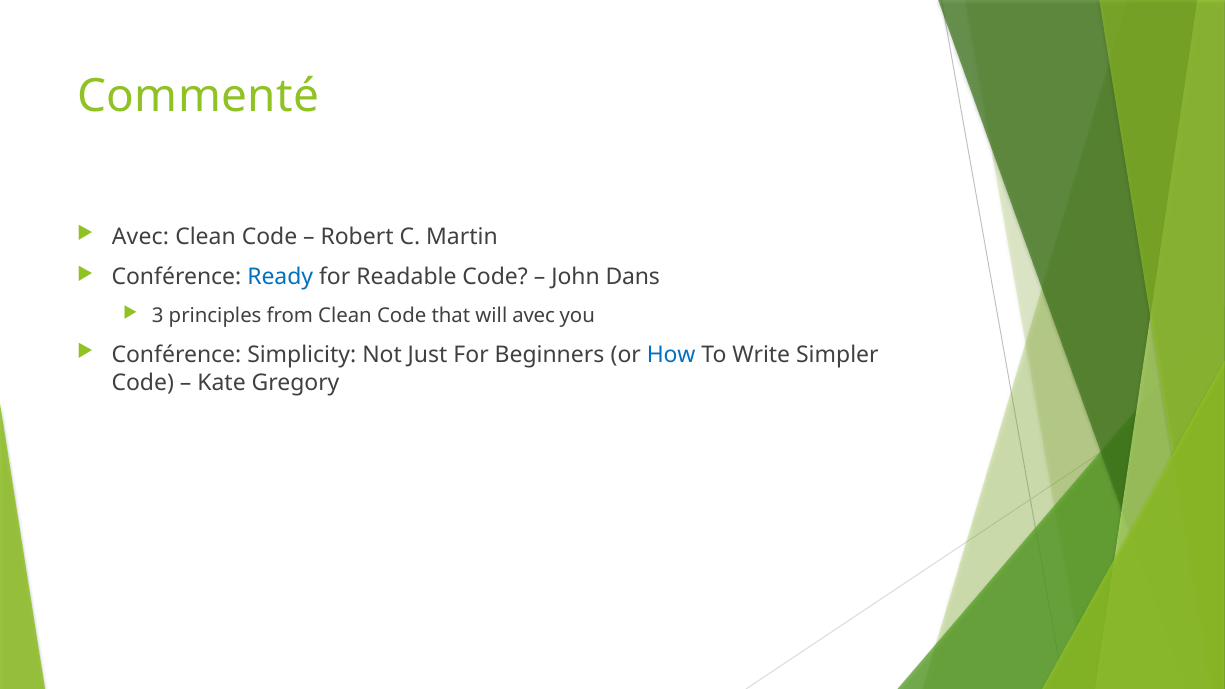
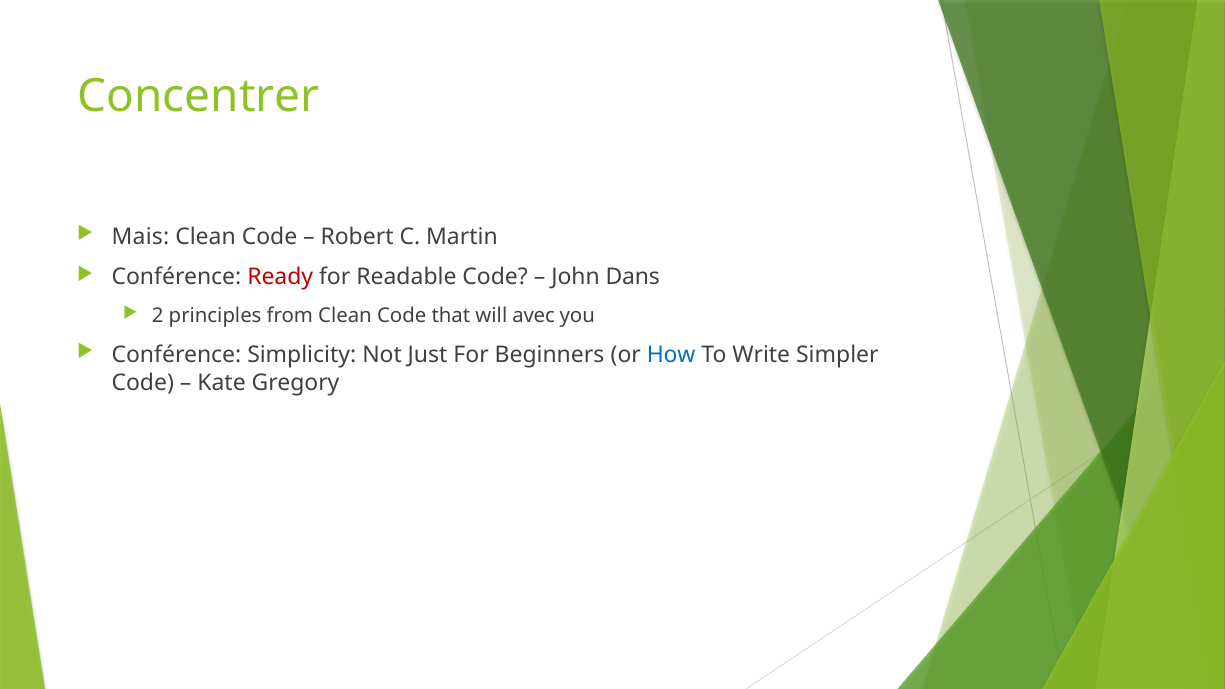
Commenté: Commenté -> Concentrer
Avec at (140, 237): Avec -> Mais
Ready colour: blue -> red
3: 3 -> 2
